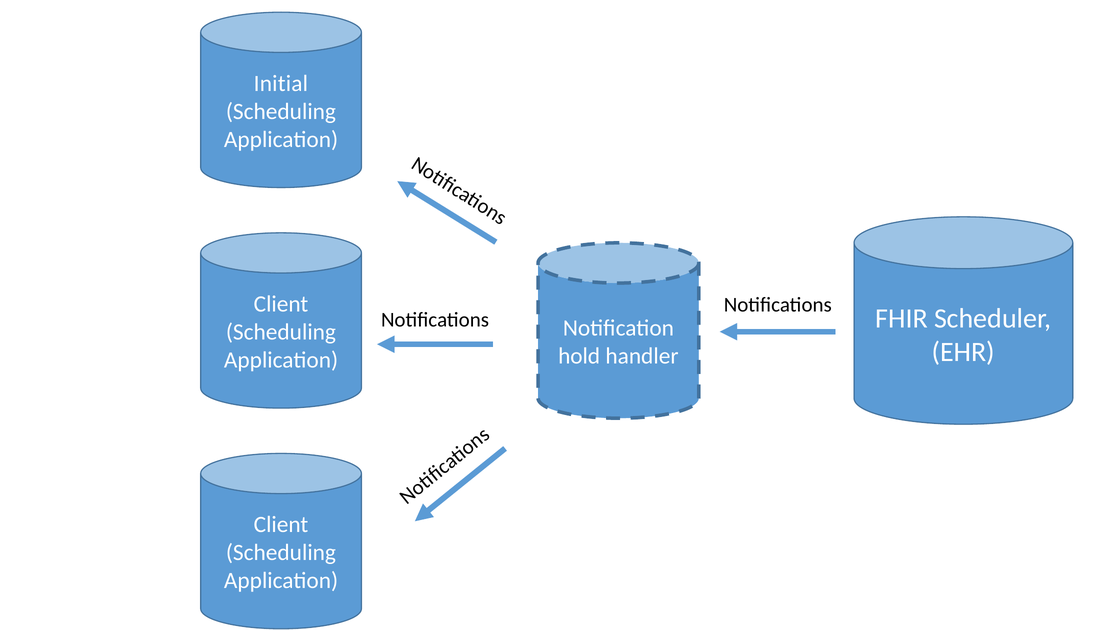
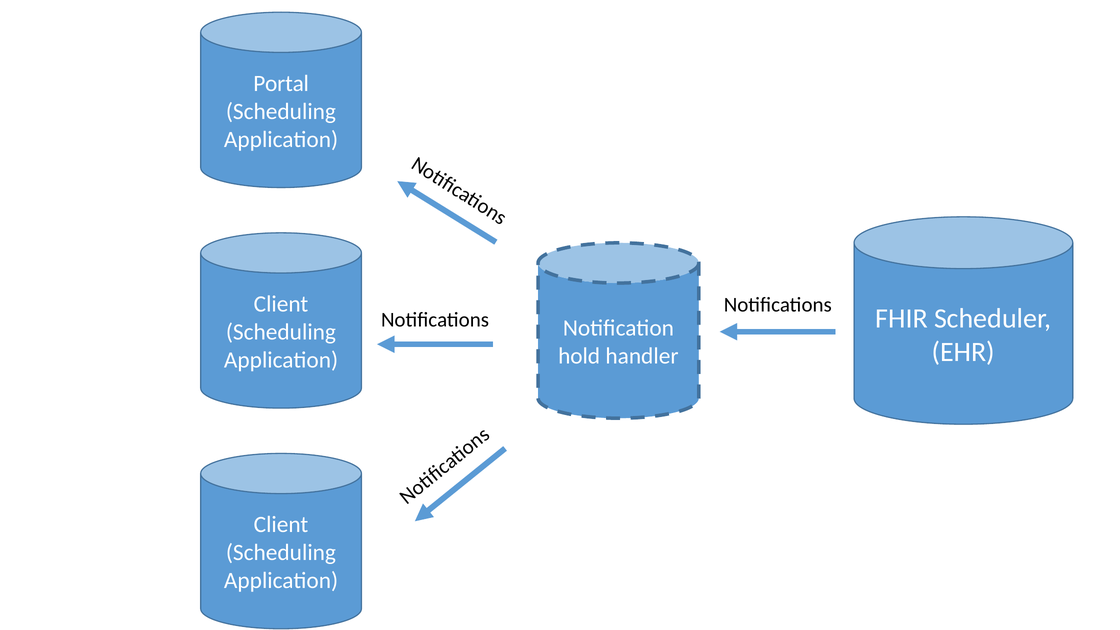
Initial: Initial -> Portal
